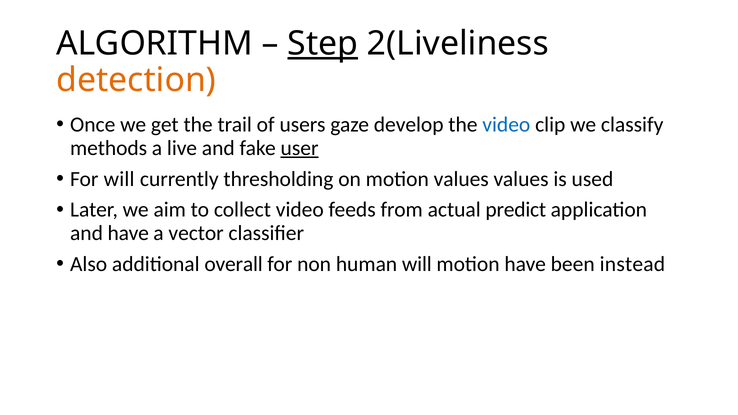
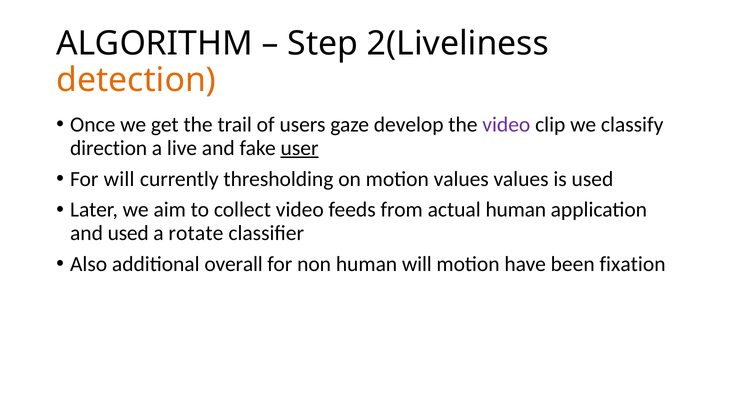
Step underline: present -> none
video at (506, 125) colour: blue -> purple
methods: methods -> direction
actual predict: predict -> human
and have: have -> used
vector: vector -> rotate
instead: instead -> fixation
